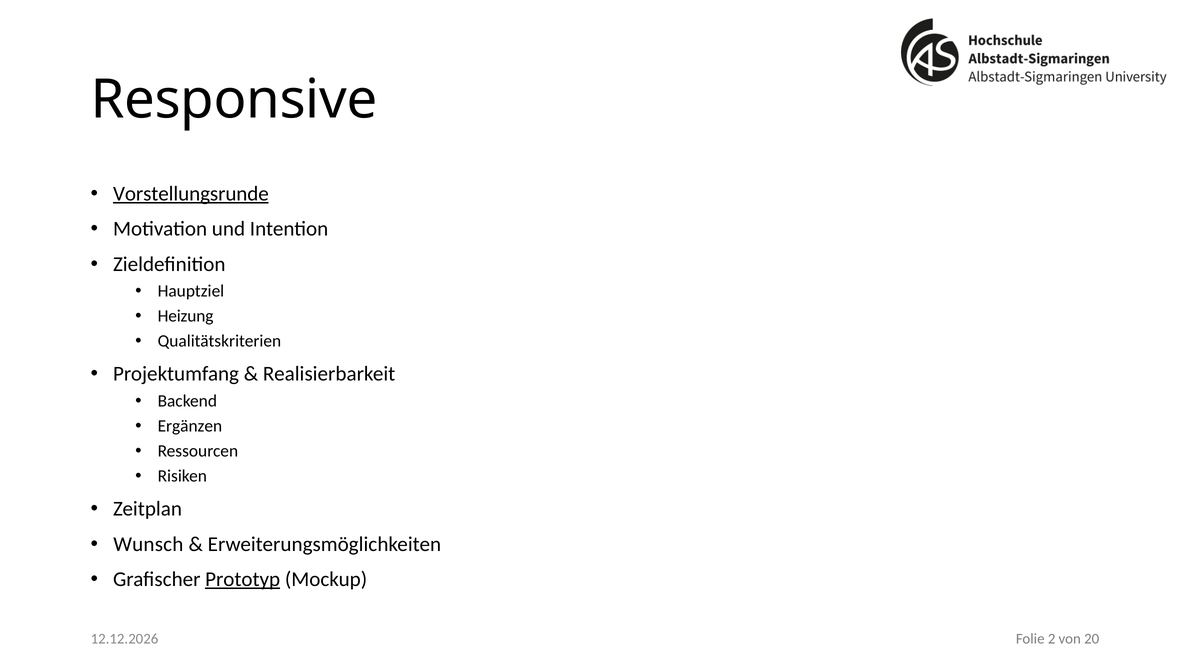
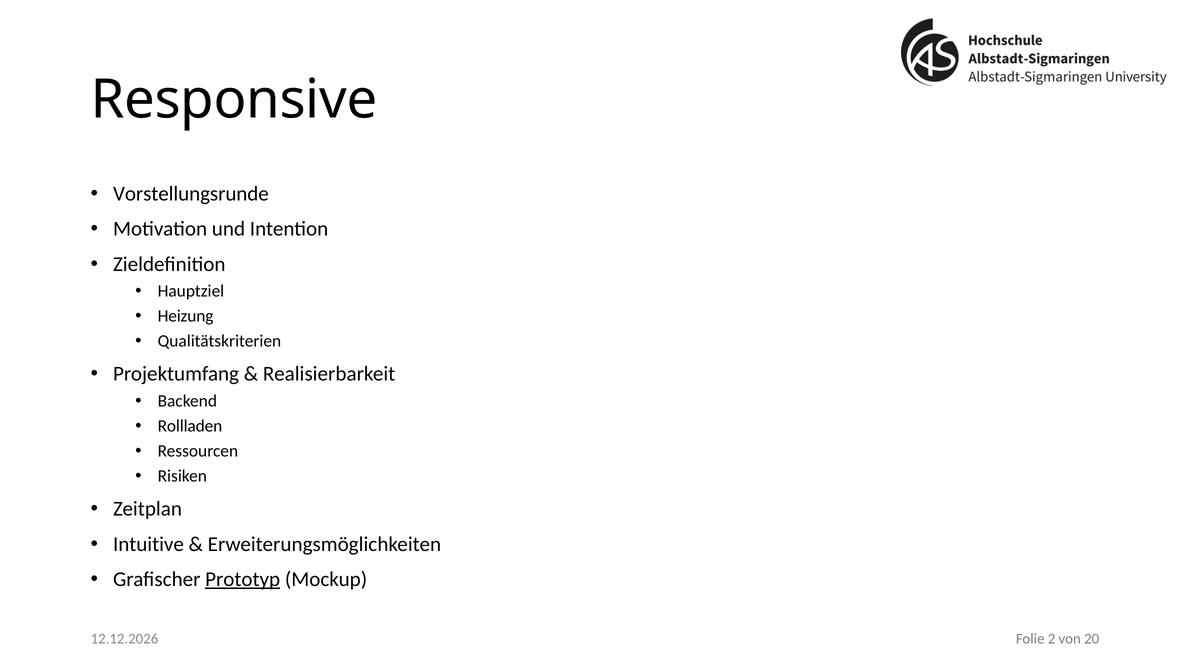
Vorstellungsrunde underline: present -> none
Ergänzen: Ergänzen -> Rollladen
Wunsch: Wunsch -> Intuitive
